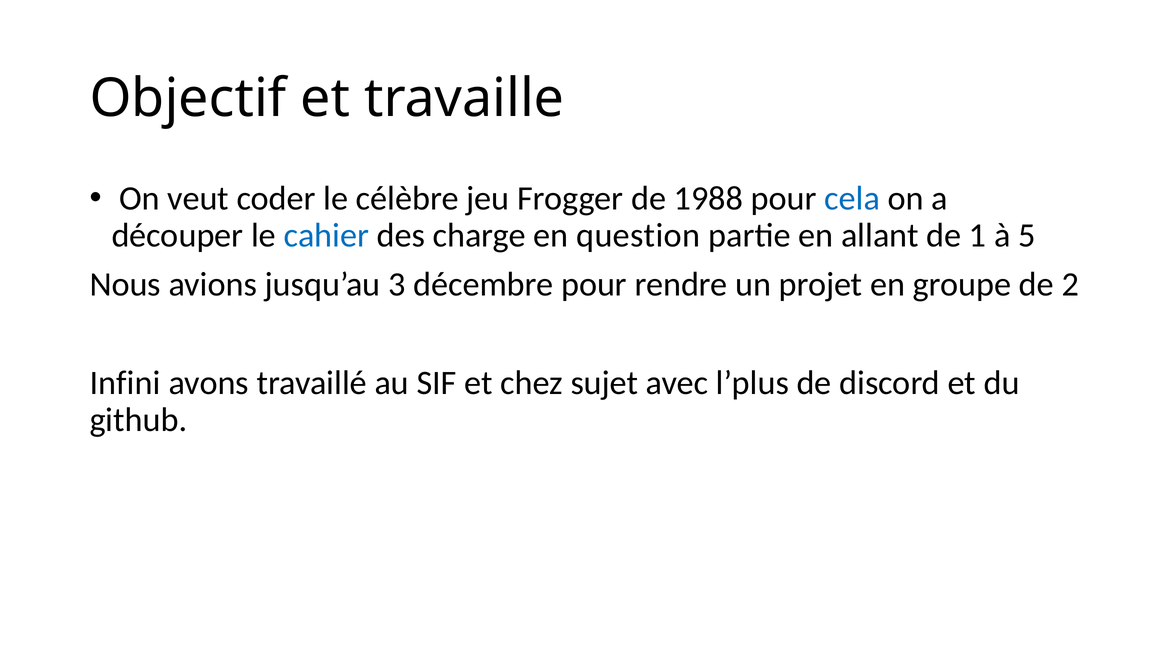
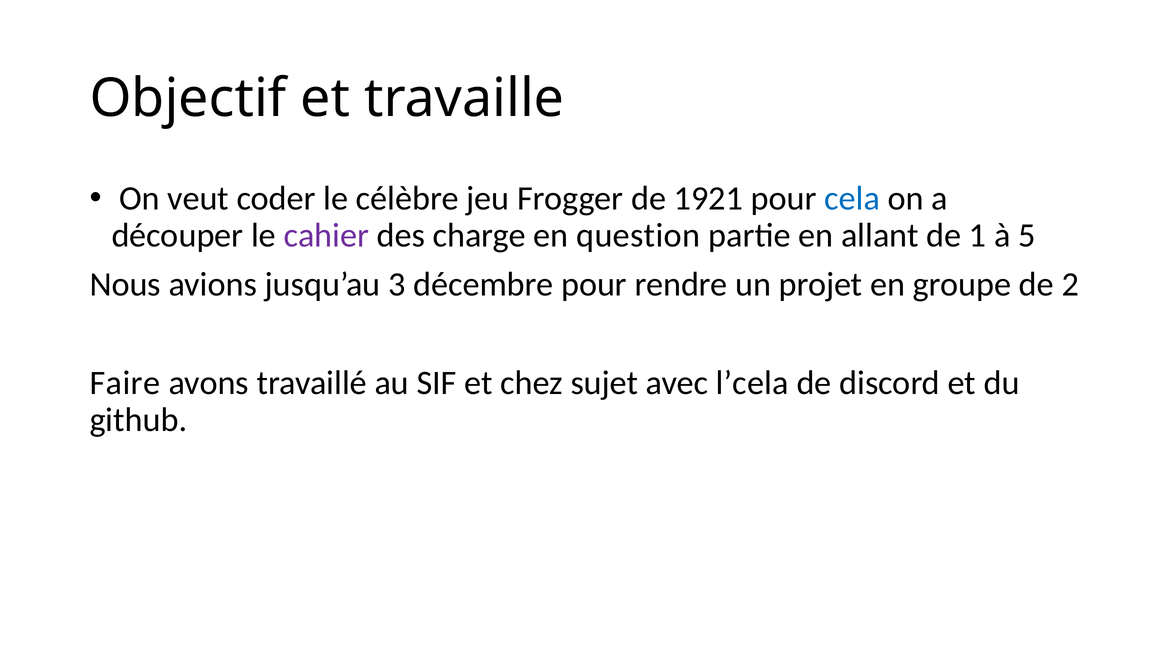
1988: 1988 -> 1921
cahier colour: blue -> purple
Infini: Infini -> Faire
l’plus: l’plus -> l’cela
